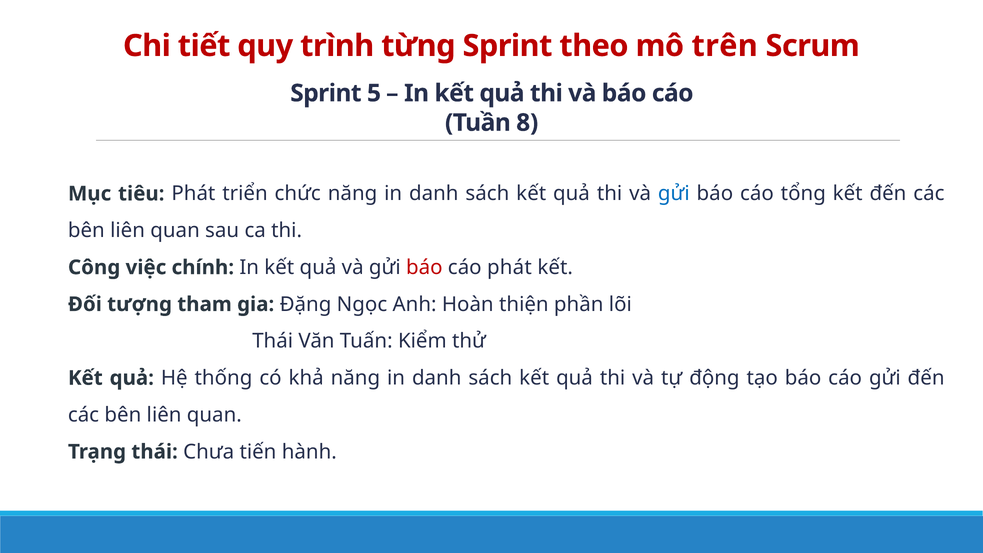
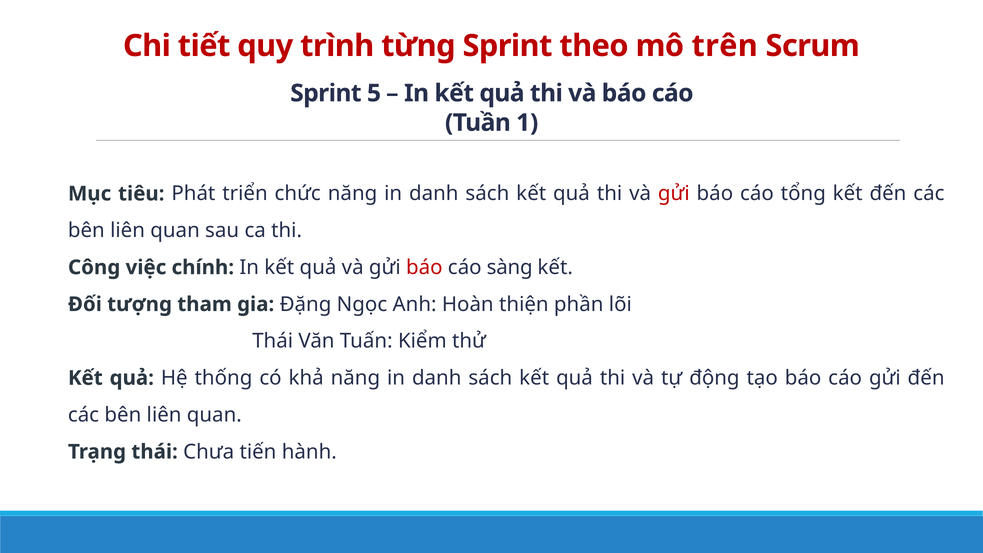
8: 8 -> 1
gửi at (674, 194) colour: blue -> red
cáo phát: phát -> sàng
